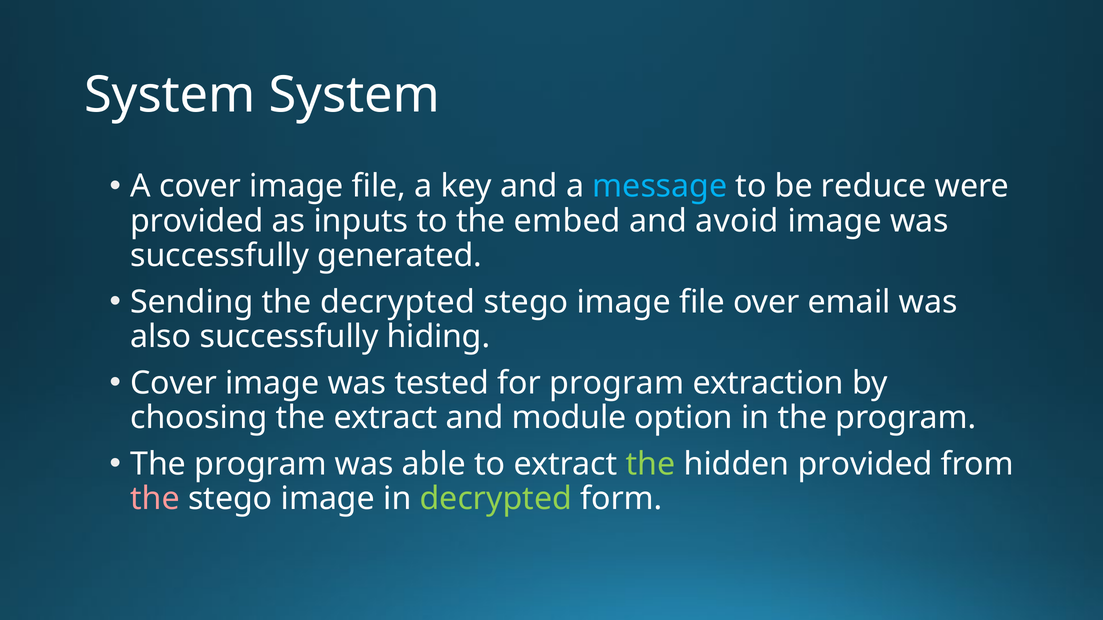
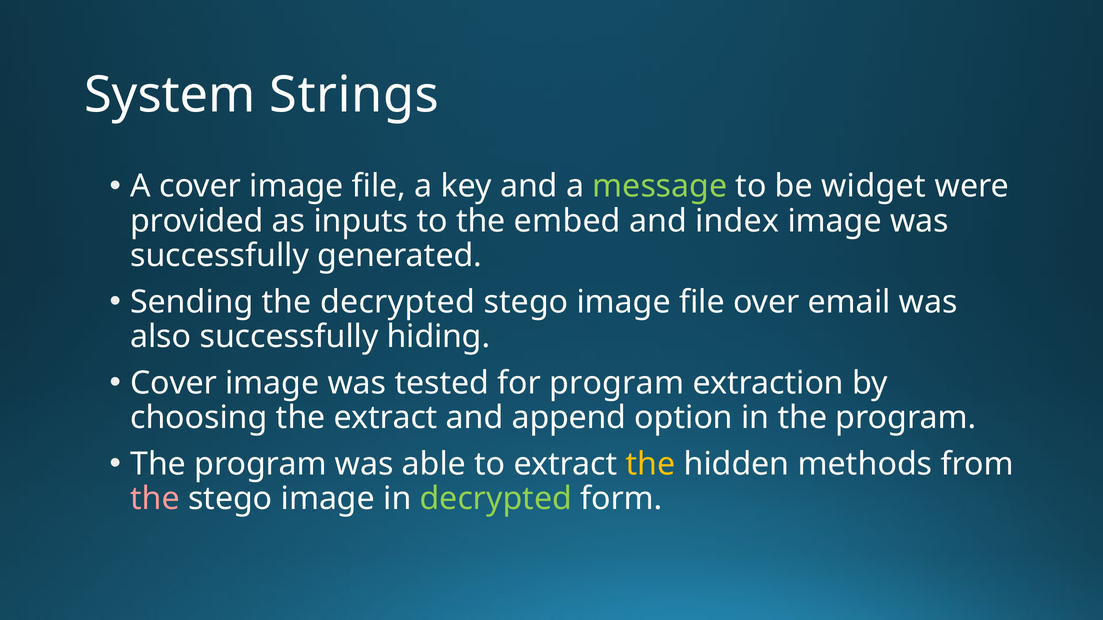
System System: System -> Strings
message colour: light blue -> light green
reduce: reduce -> widget
avoid: avoid -> index
module: module -> append
the at (651, 464) colour: light green -> yellow
hidden provided: provided -> methods
